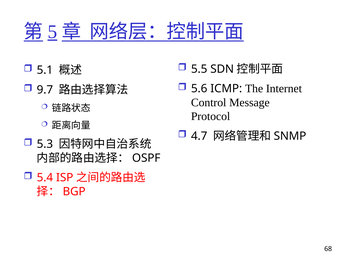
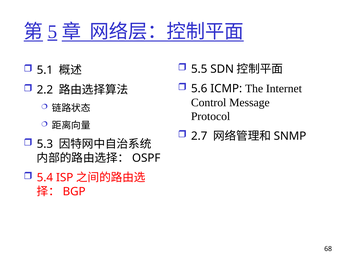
9.7: 9.7 -> 2.2
4.7: 4.7 -> 2.7
